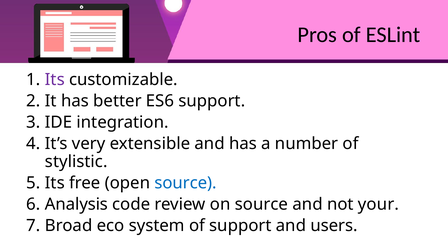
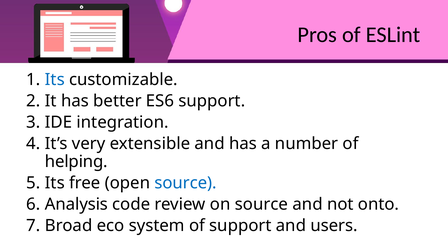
Its at (55, 80) colour: purple -> blue
stylistic: stylistic -> helping
your: your -> onto
